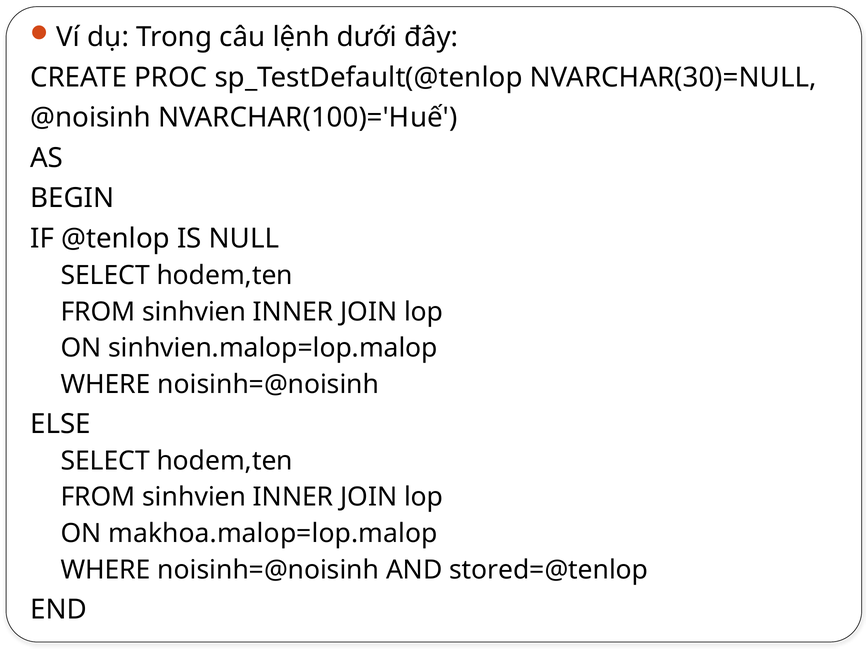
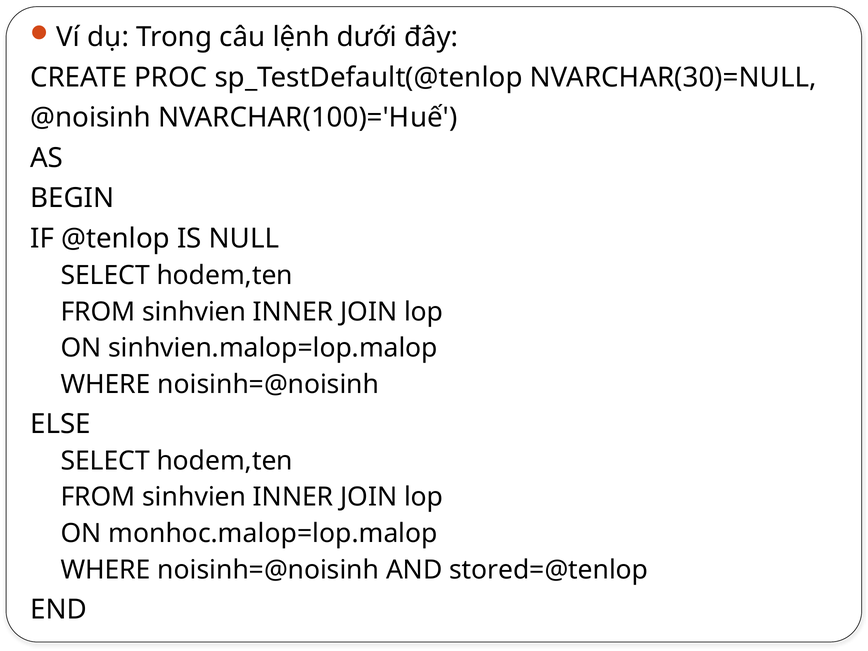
makhoa.malop=lop.malop: makhoa.malop=lop.malop -> monhoc.malop=lop.malop
